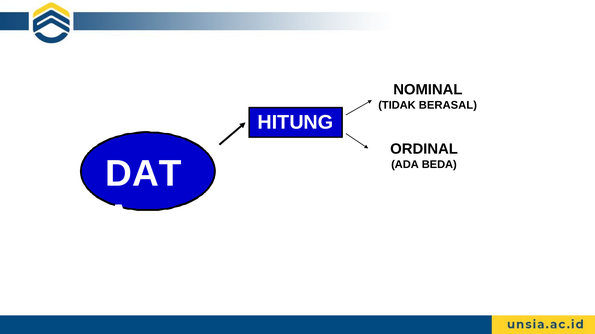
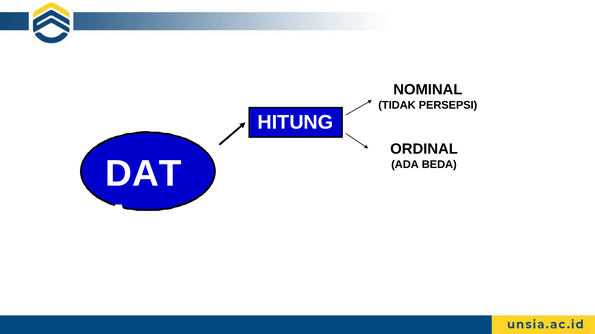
BERASAL: BERASAL -> PERSEPSI
